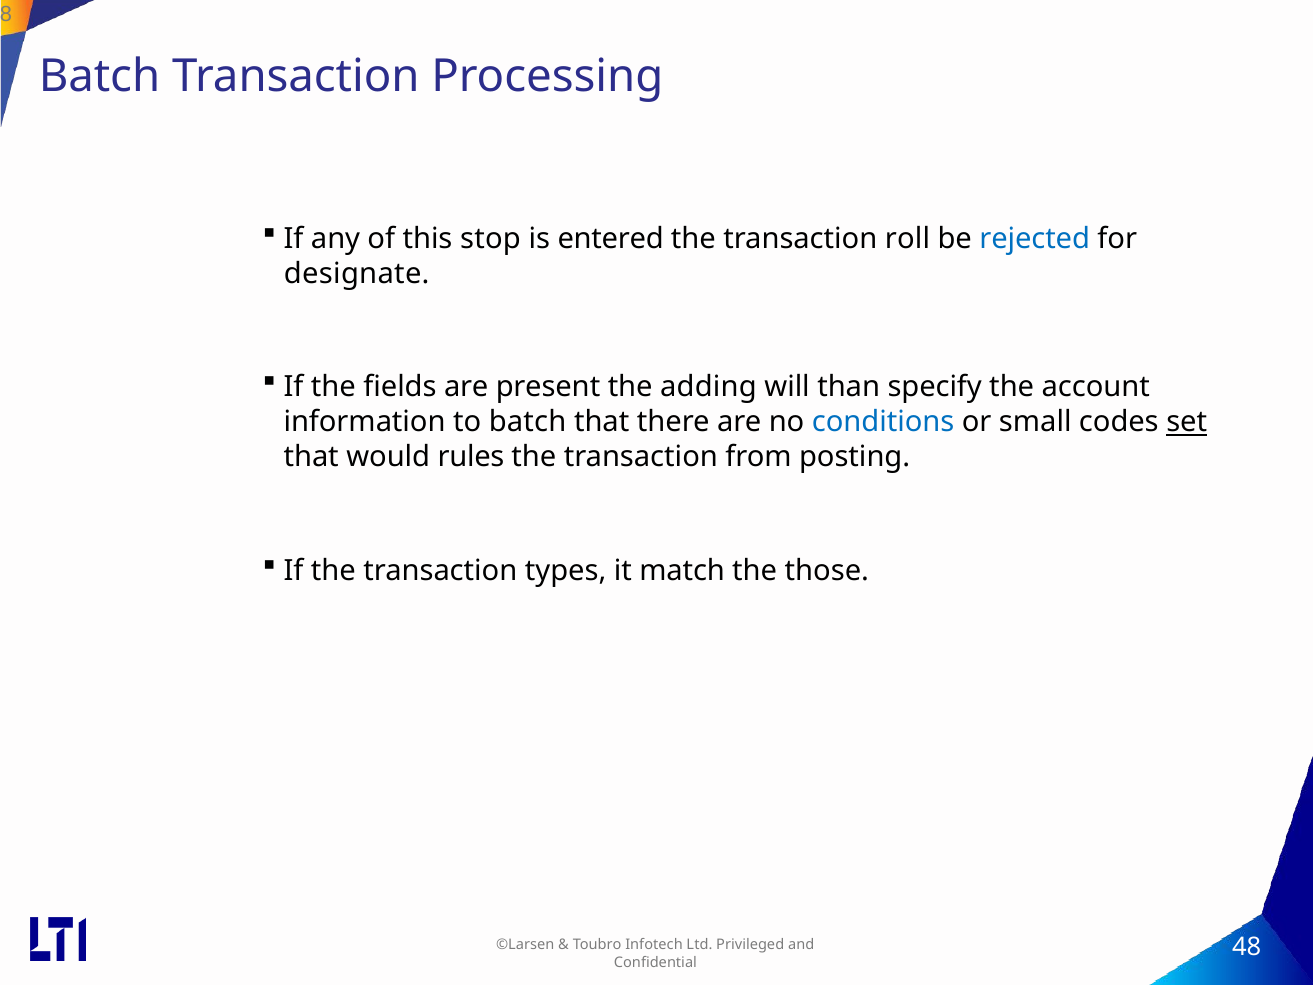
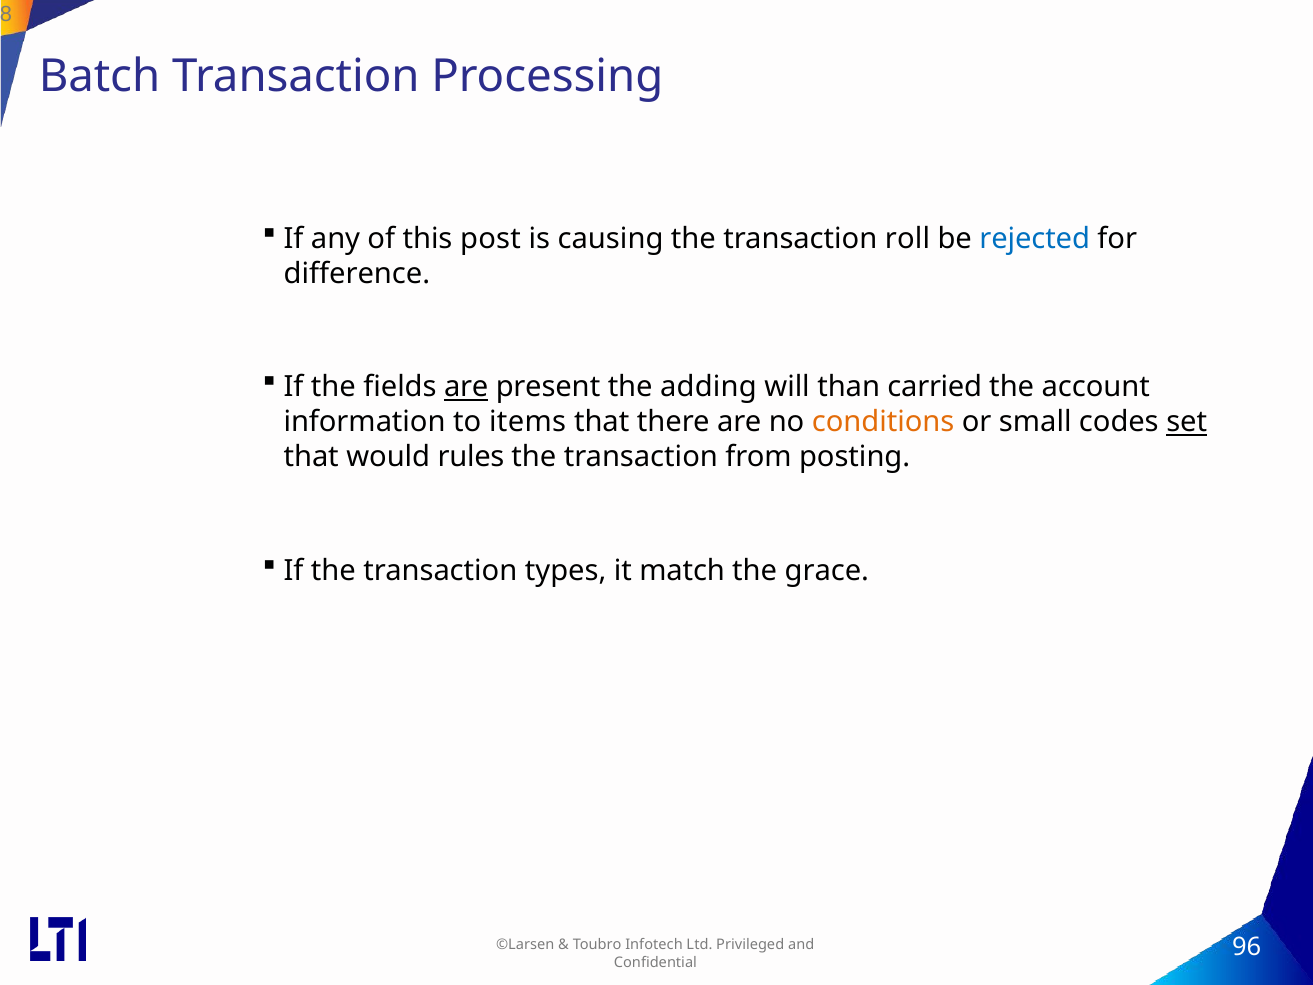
stop: stop -> post
entered: entered -> causing
designate: designate -> difference
are at (466, 387) underline: none -> present
specify: specify -> carried
to batch: batch -> items
conditions colour: blue -> orange
those: those -> grace
48: 48 -> 96
